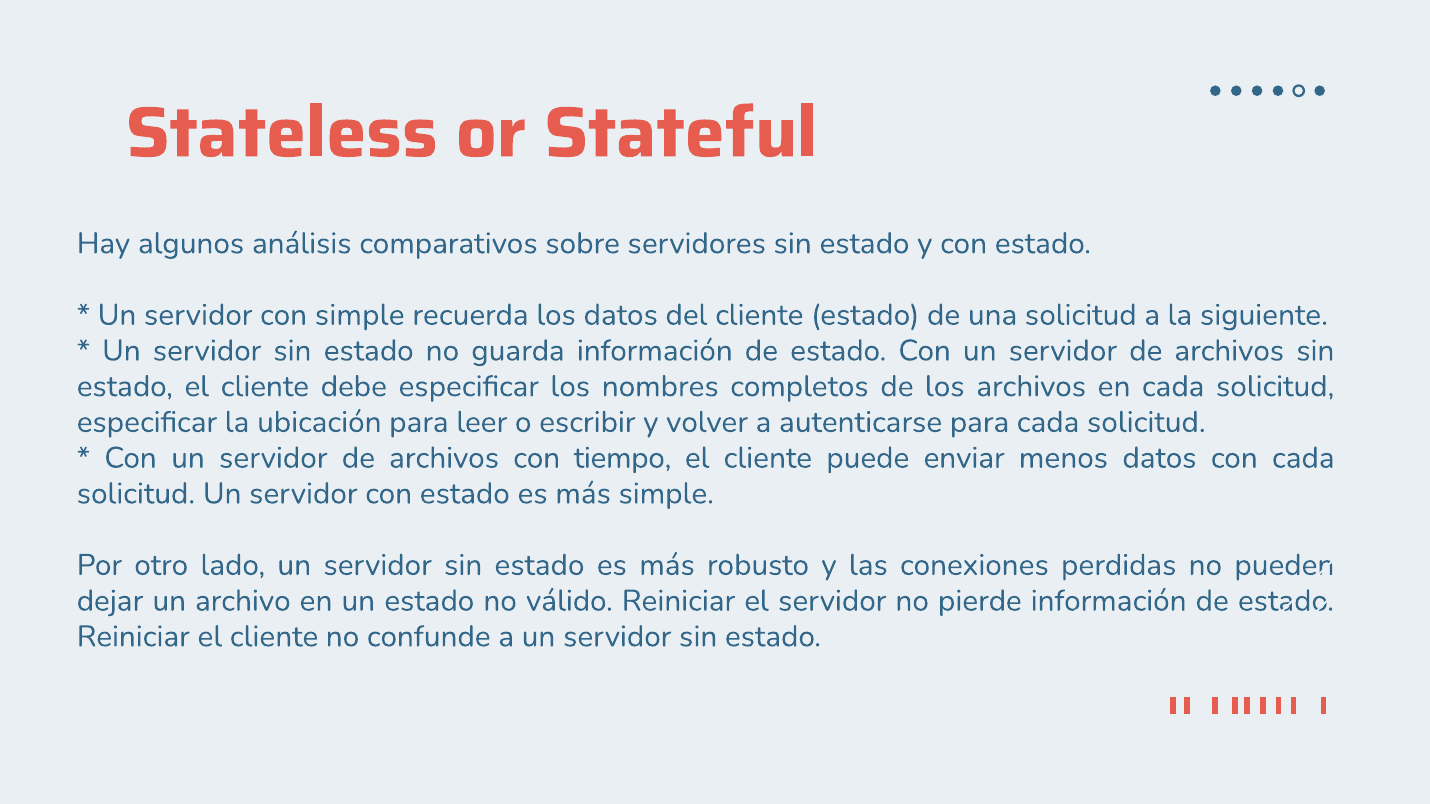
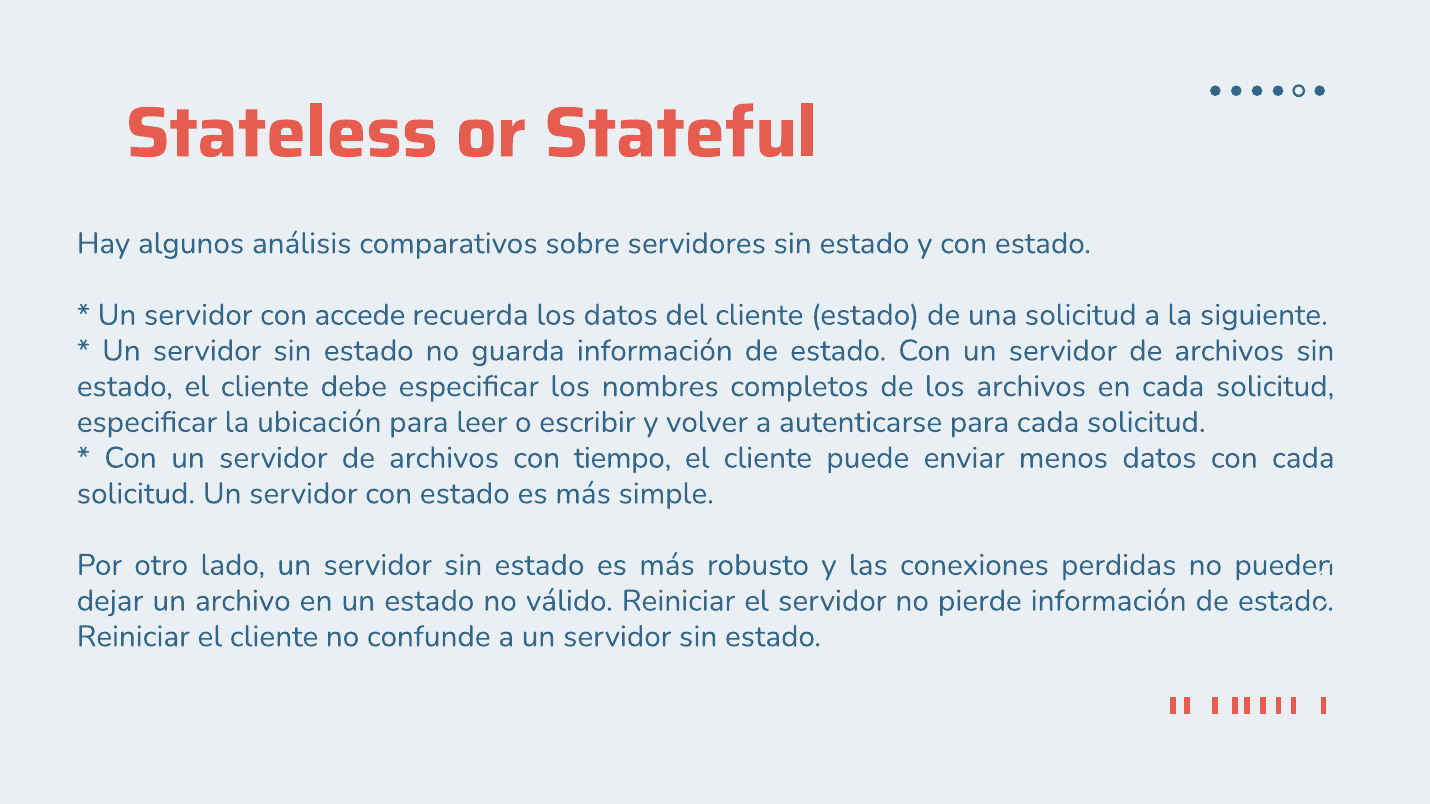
con simple: simple -> accede
